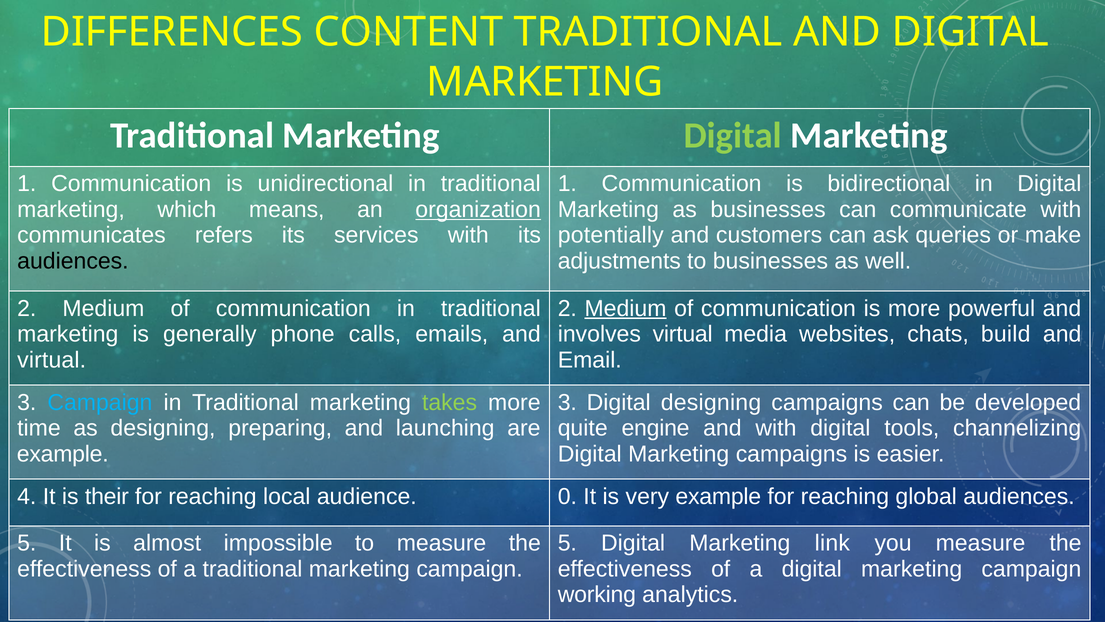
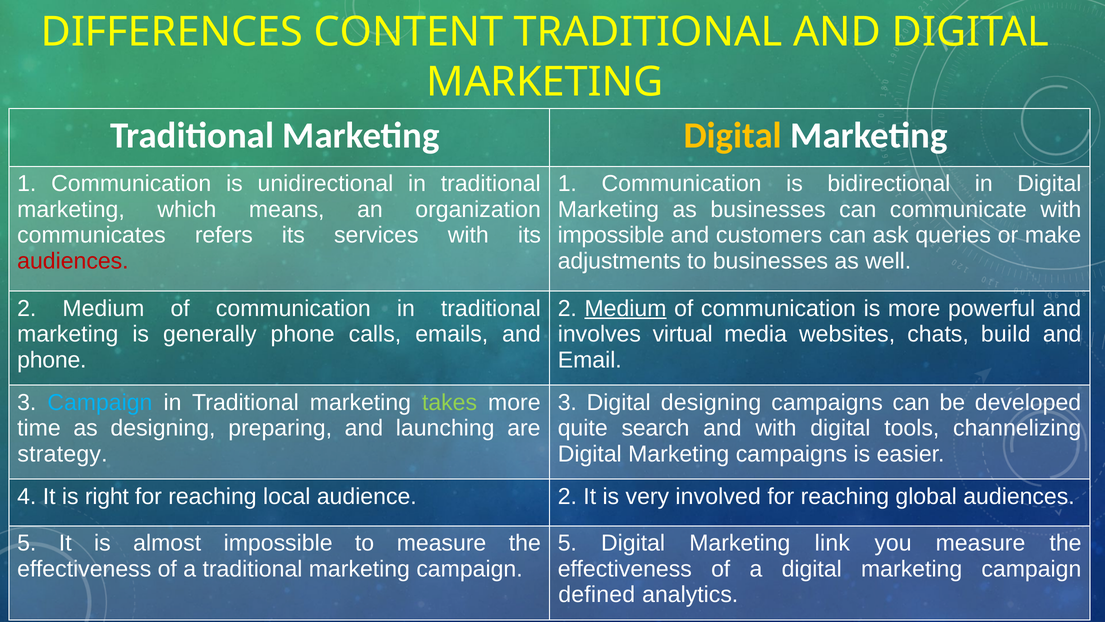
Digital at (733, 135) colour: light green -> yellow
organization underline: present -> none
potentially at (611, 235): potentially -> impossible
audiences at (73, 261) colour: black -> red
virtual at (52, 360): virtual -> phone
engine: engine -> search
example at (63, 454): example -> strategy
their: their -> right
audience 0: 0 -> 2
very example: example -> involved
working: working -> defined
